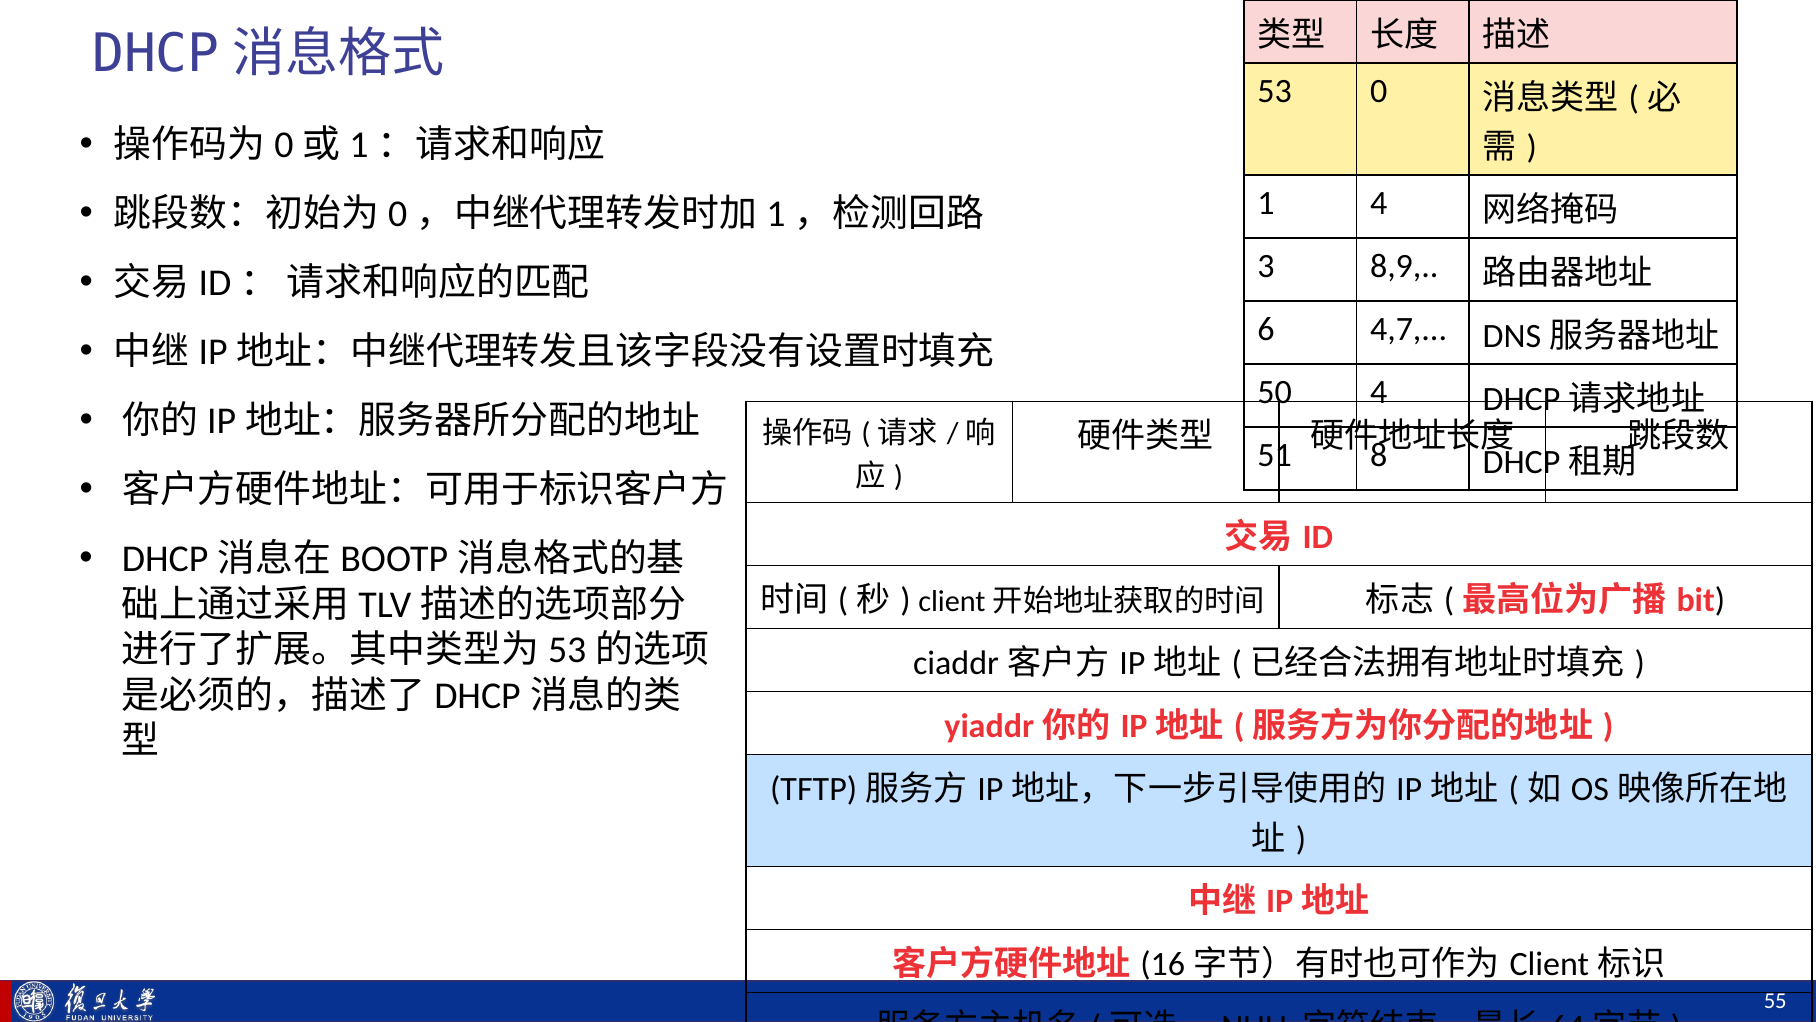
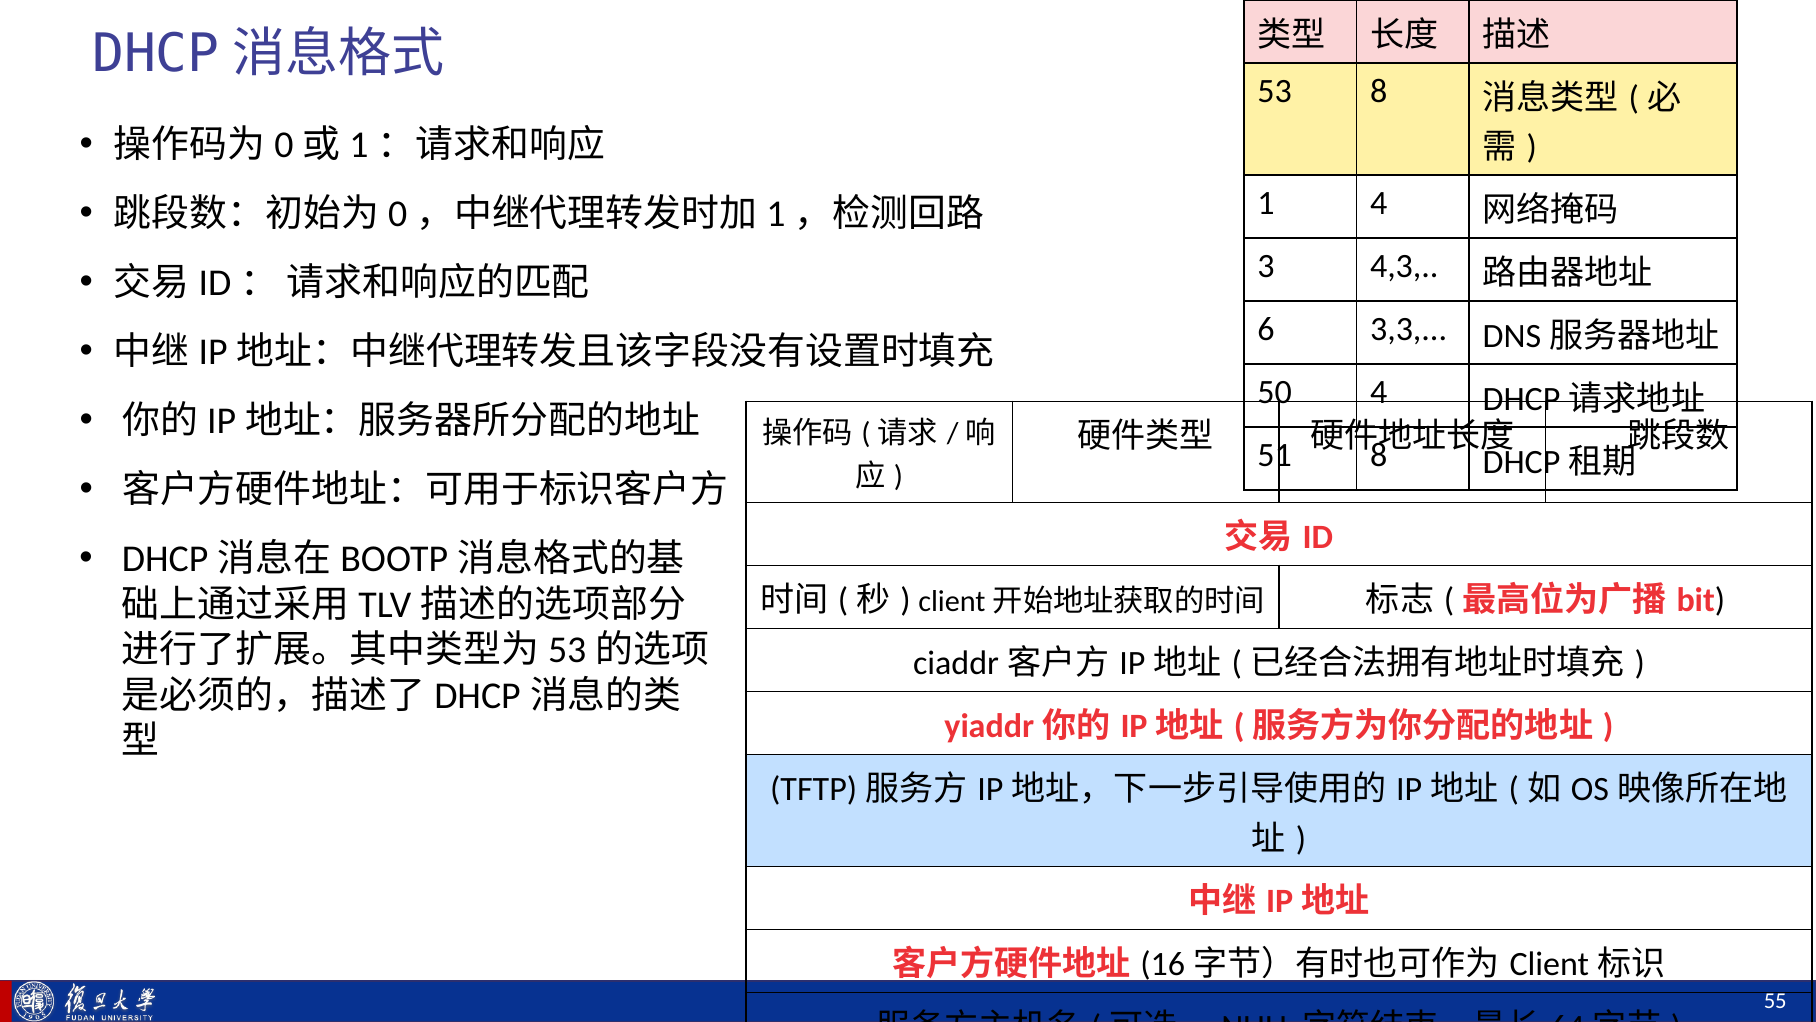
53 0: 0 -> 8
8,9: 8,9 -> 4,3
4,7: 4,7 -> 3,3
